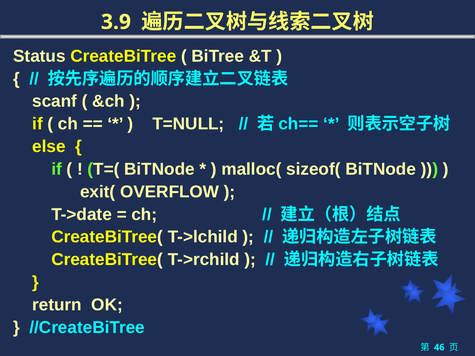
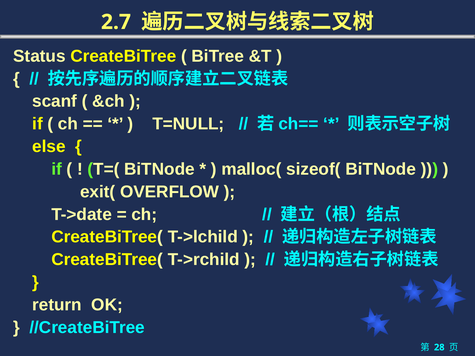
3.9: 3.9 -> 2.7
46: 46 -> 28
